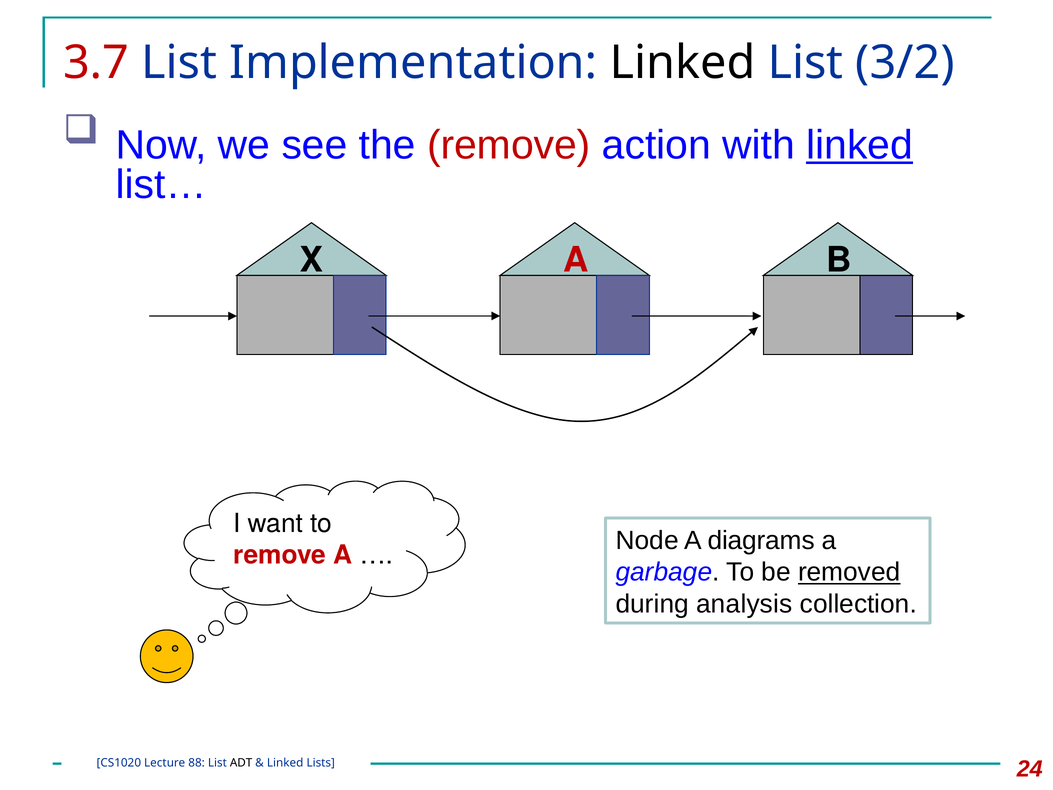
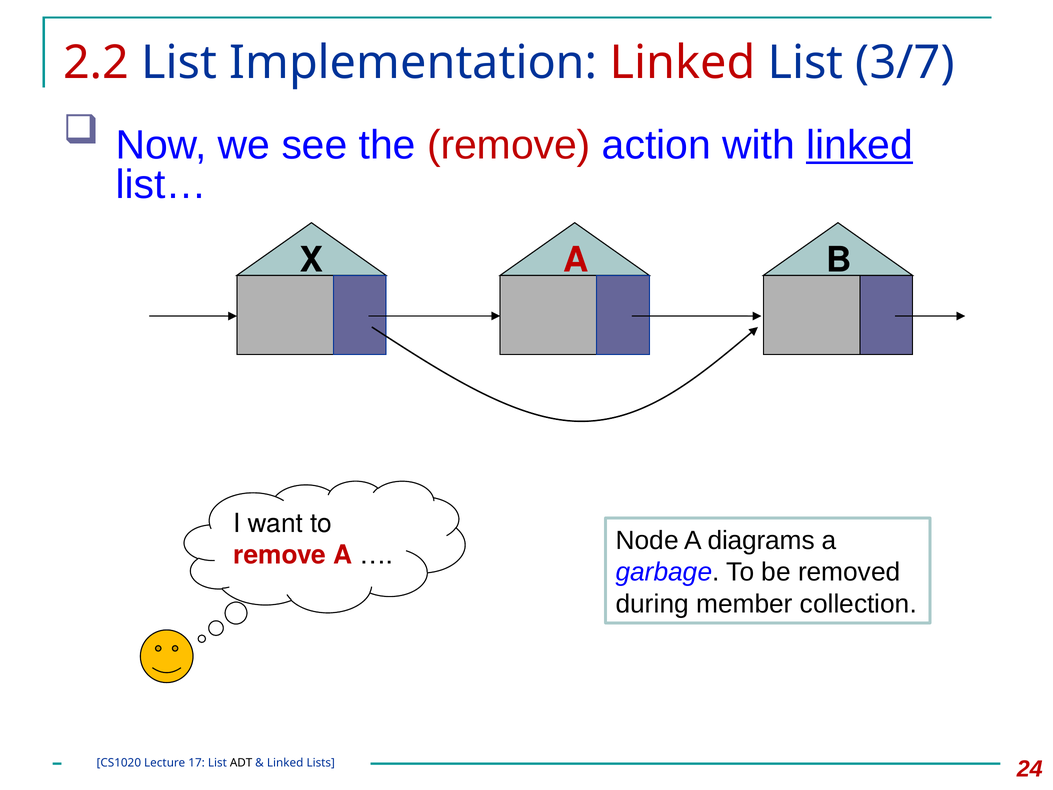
3.7: 3.7 -> 2.2
Linked at (682, 63) colour: black -> red
3/2: 3/2 -> 3/7
removed underline: present -> none
analysis: analysis -> member
88: 88 -> 17
